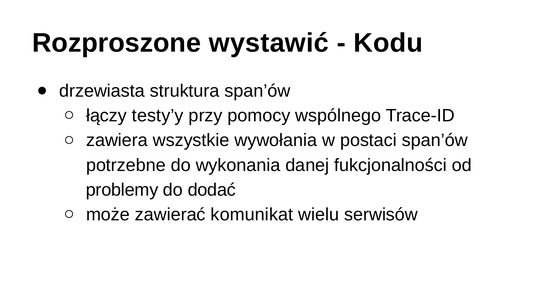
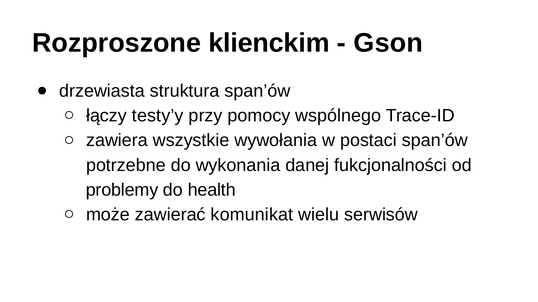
wystawić: wystawić -> klienckim
Kodu: Kodu -> Gson
dodać: dodać -> health
